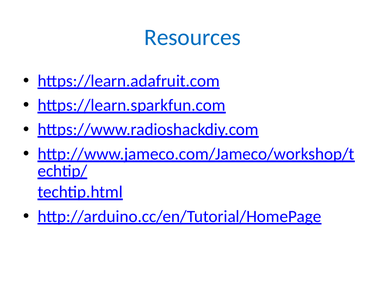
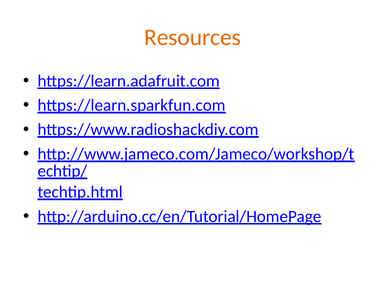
Resources colour: blue -> orange
